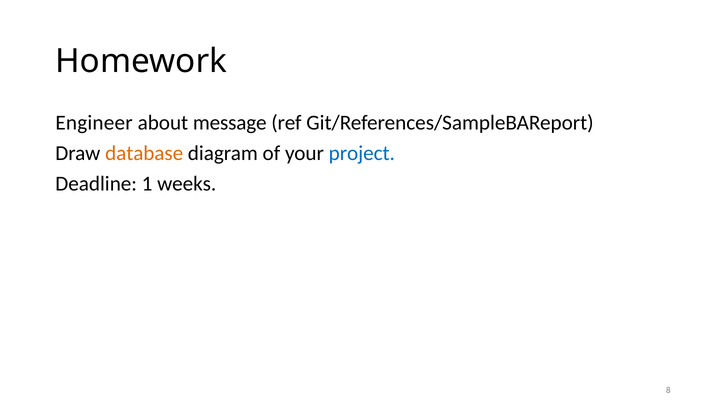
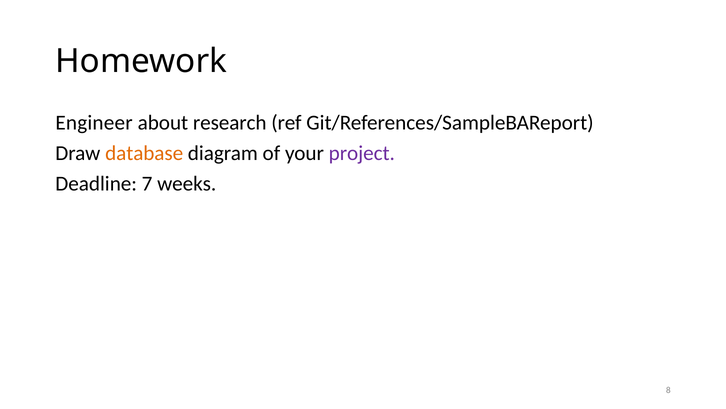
message: message -> research
project colour: blue -> purple
1: 1 -> 7
